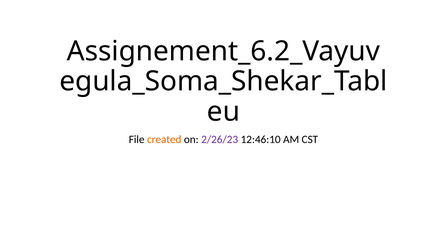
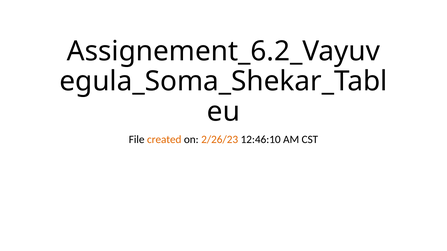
2/26/23 colour: purple -> orange
